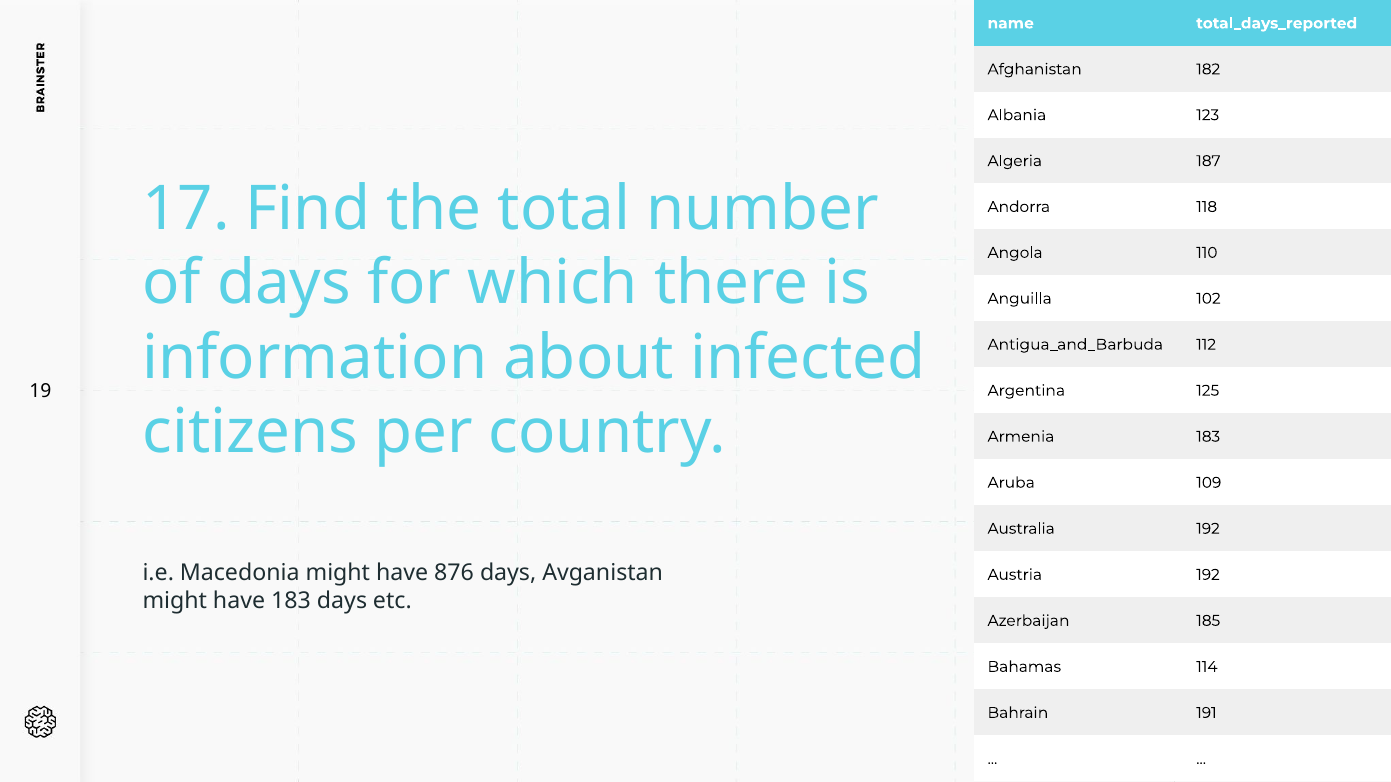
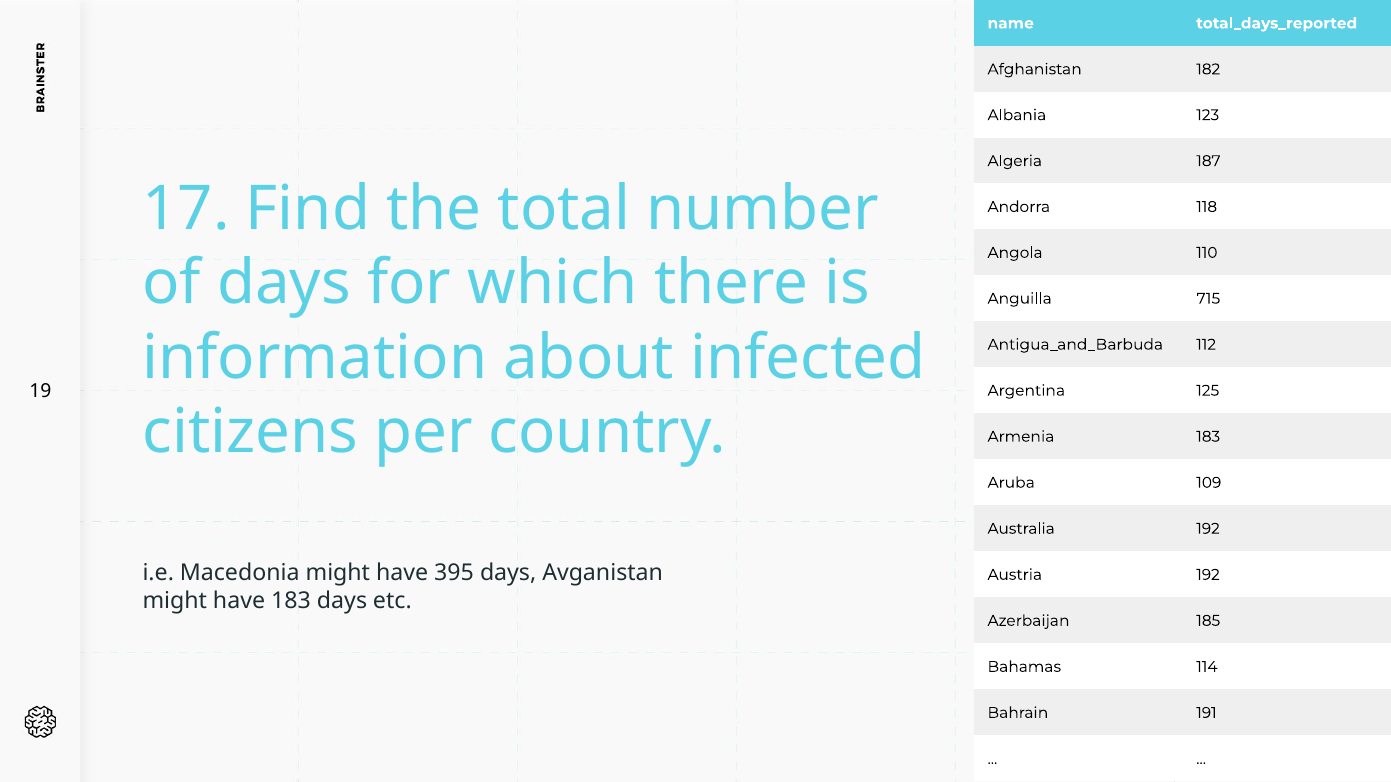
102: 102 -> 715
876: 876 -> 395
